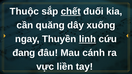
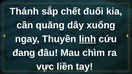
Thuộc: Thuộc -> Thánh
chết underline: present -> none
cánh: cánh -> chìm
